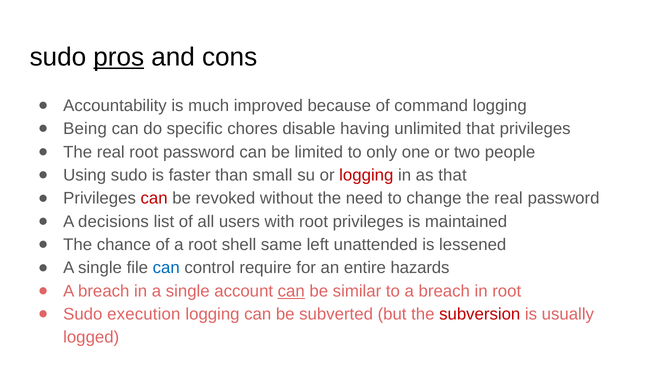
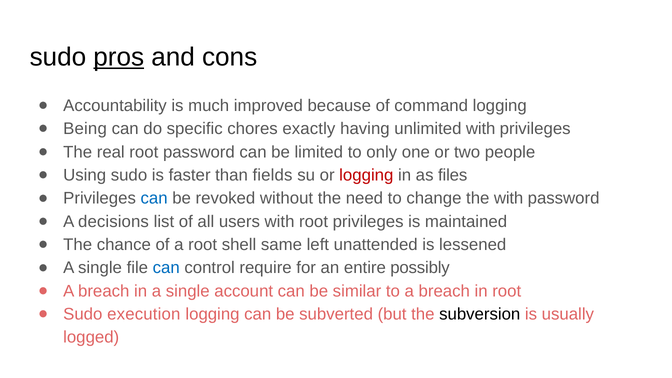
disable: disable -> exactly
unlimited that: that -> with
small: small -> fields
as that: that -> files
can at (154, 198) colour: red -> blue
change the real: real -> with
hazards: hazards -> possibly
can at (291, 291) underline: present -> none
subversion colour: red -> black
